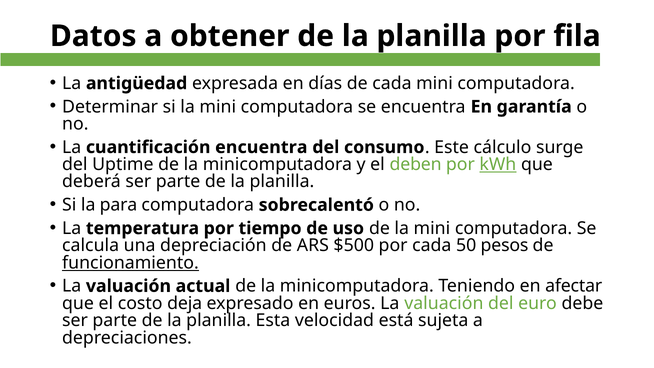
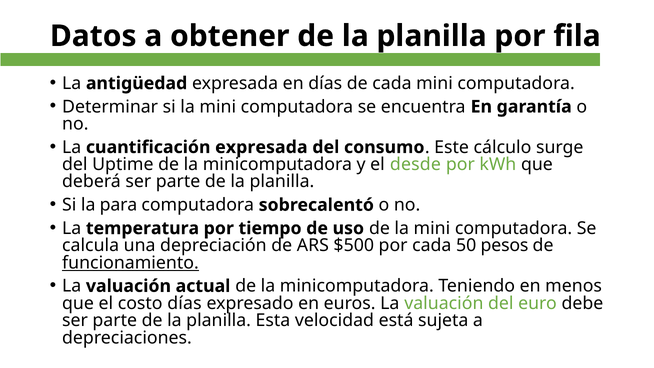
cuantificación encuentra: encuentra -> expresada
deben: deben -> desde
kWh underline: present -> none
afectar: afectar -> menos
costo deja: deja -> días
